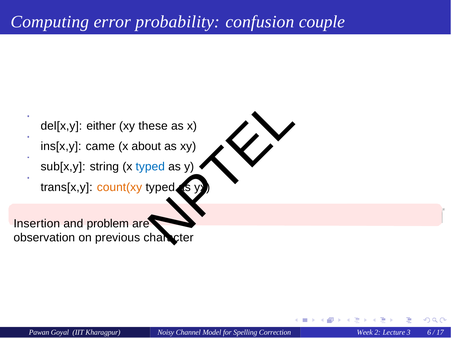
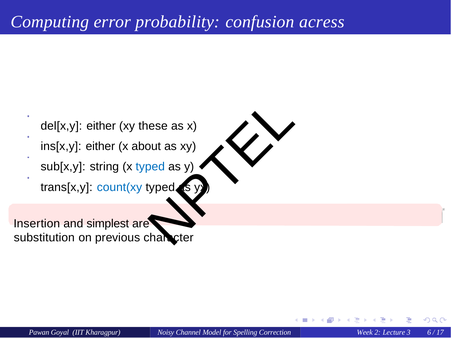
couple: couple -> acress
ins[x,y came: came -> either
count(xy colour: orange -> blue
problem: problem -> simplest
observation: observation -> substitution
